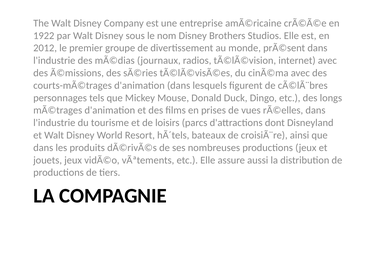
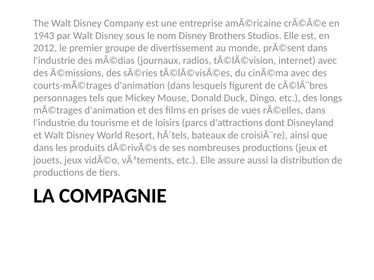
1922: 1922 -> 1943
